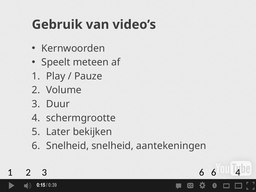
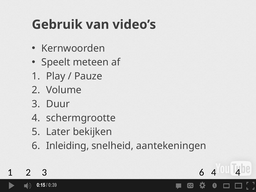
6 Snelheid: Snelheid -> Inleiding
2 6: 6 -> 4
